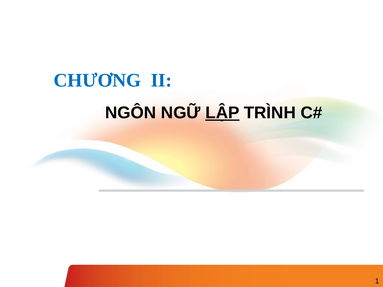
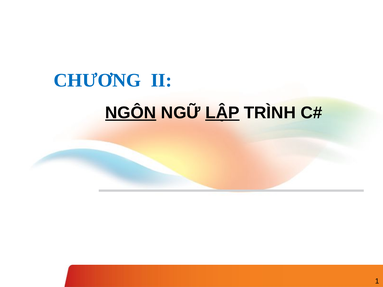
NGÔN underline: none -> present
